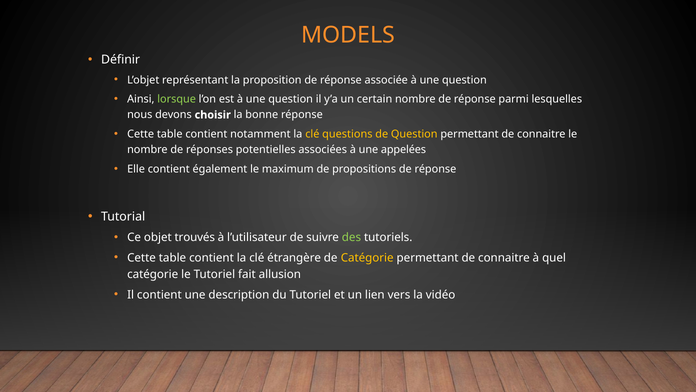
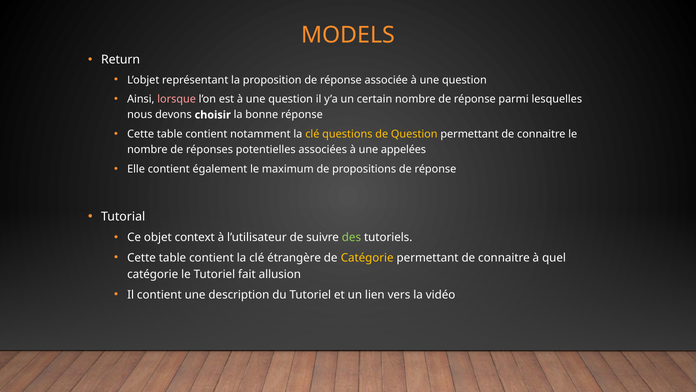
Définir: Définir -> Return
lorsque colour: light green -> pink
trouvés: trouvés -> context
